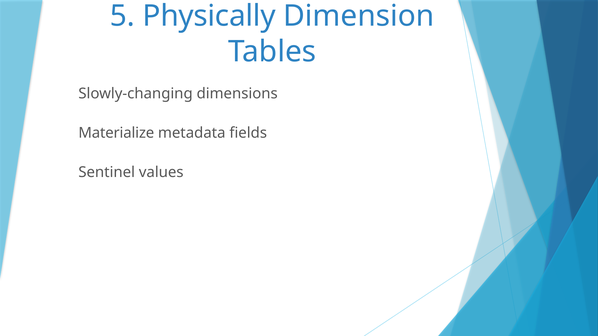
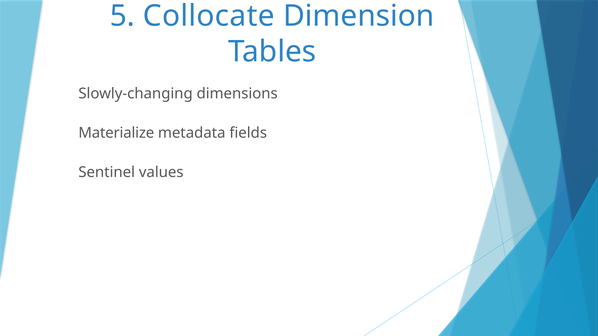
Physically: Physically -> Collocate
